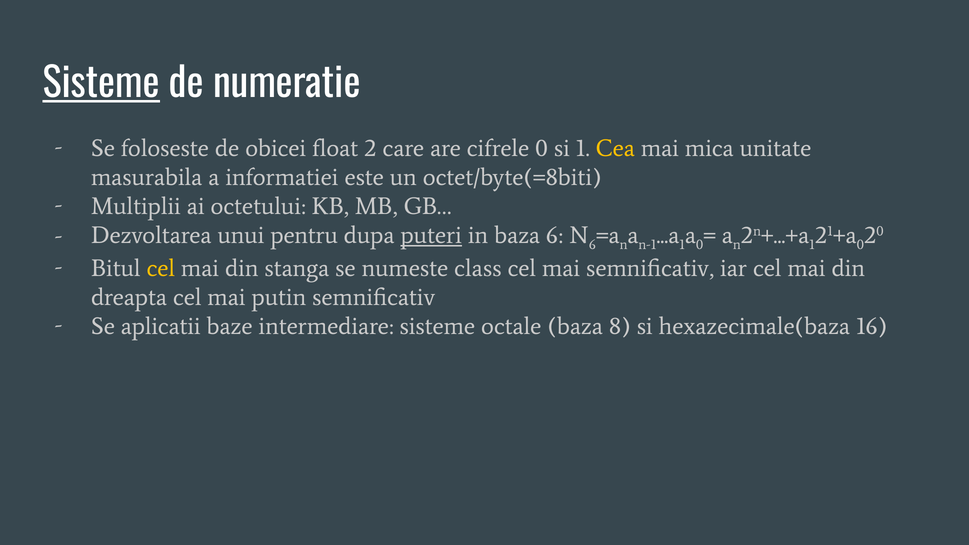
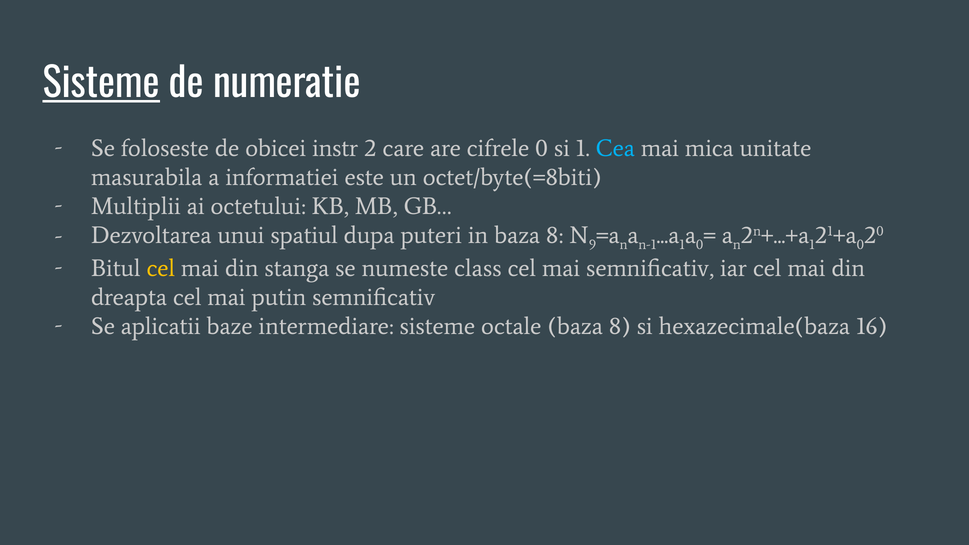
float: float -> instr
Cea colour: yellow -> light blue
pentru: pentru -> spatiul
puteri underline: present -> none
in baza 6: 6 -> 8
6 at (592, 245): 6 -> 9
